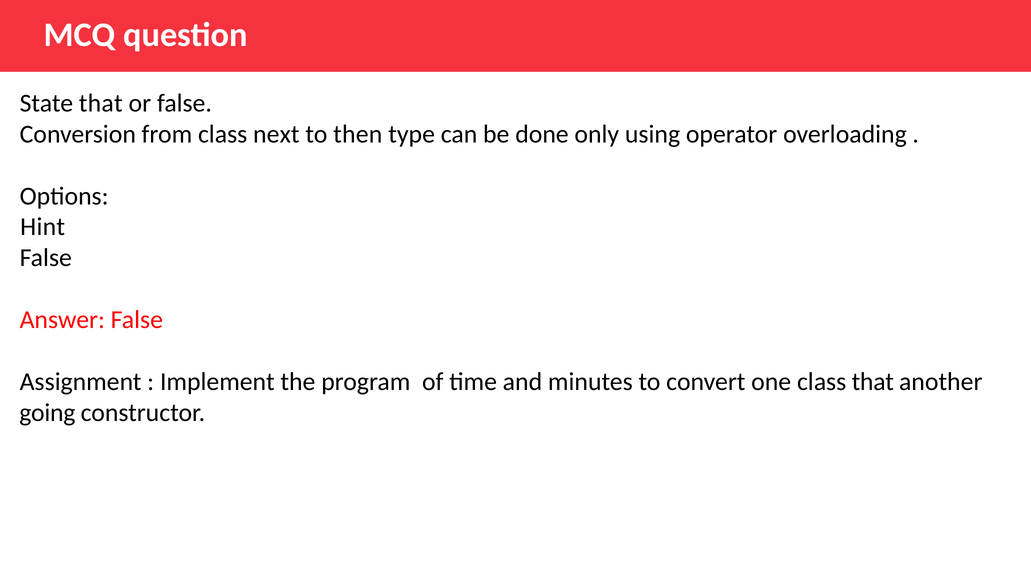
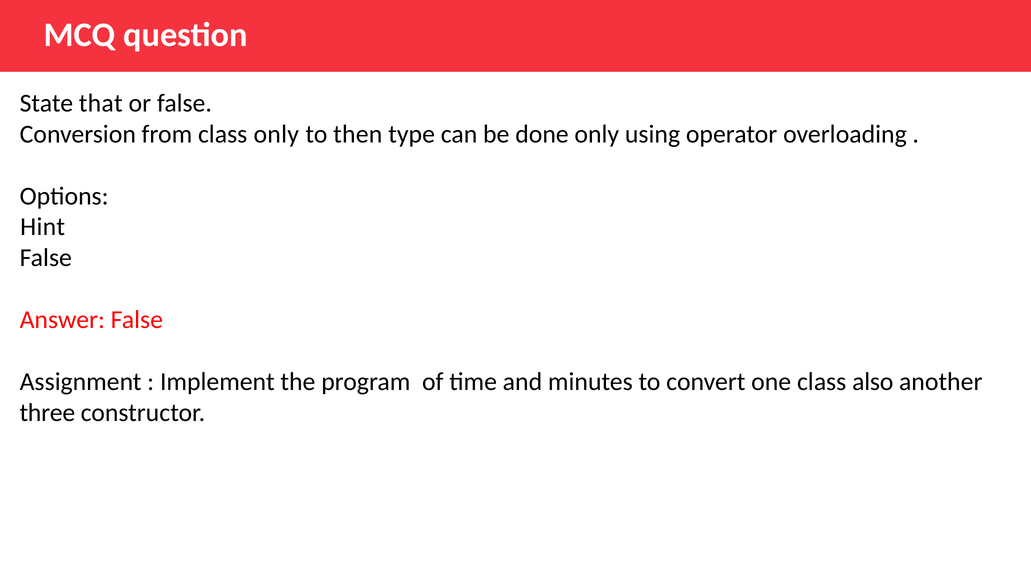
class next: next -> only
class that: that -> also
going: going -> three
